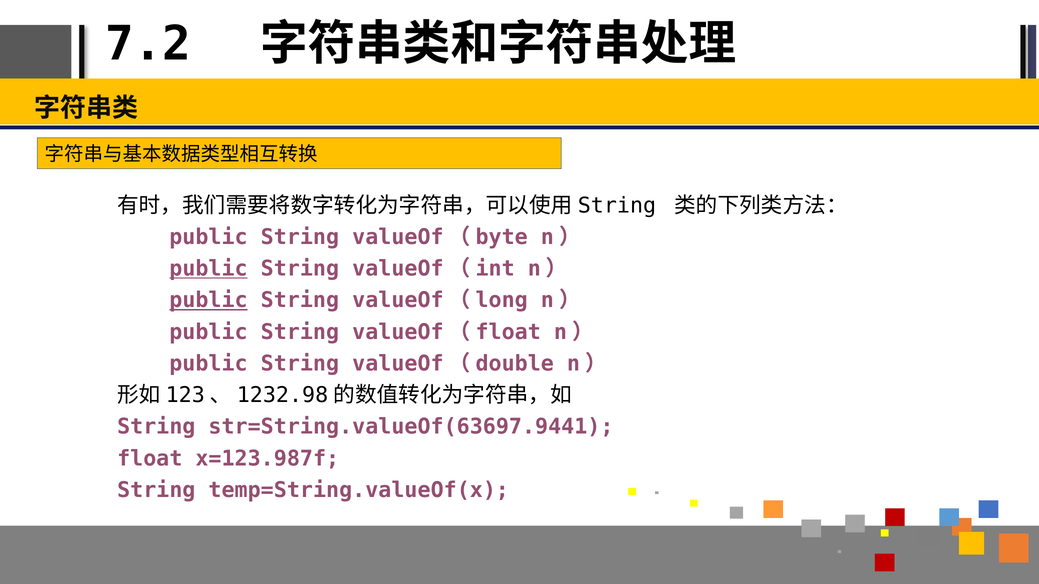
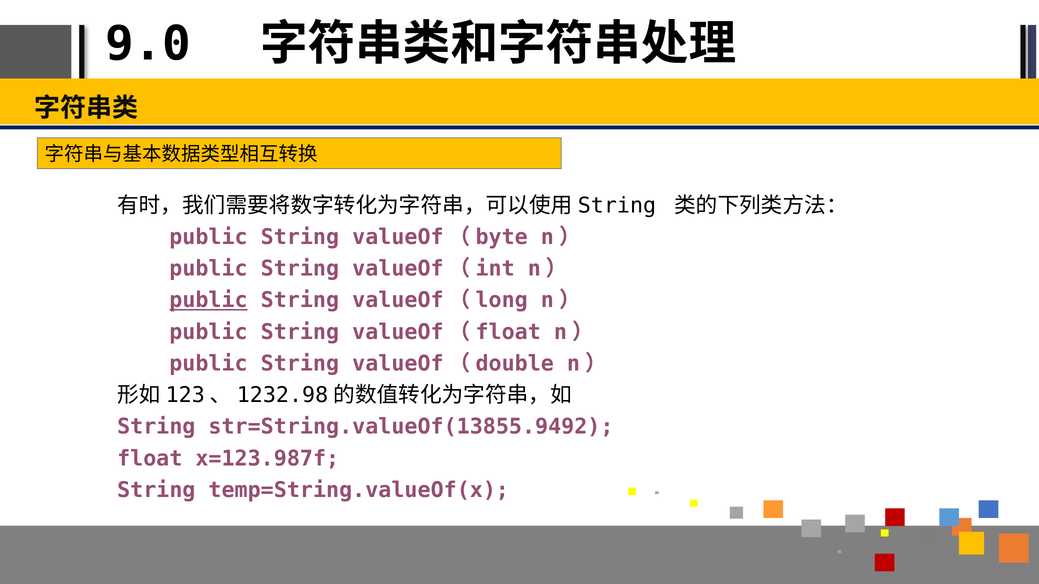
7.2: 7.2 -> 9.0
public at (208, 269) underline: present -> none
str=String.valueOf(63697.9441: str=String.valueOf(63697.9441 -> str=String.valueOf(13855.9492
